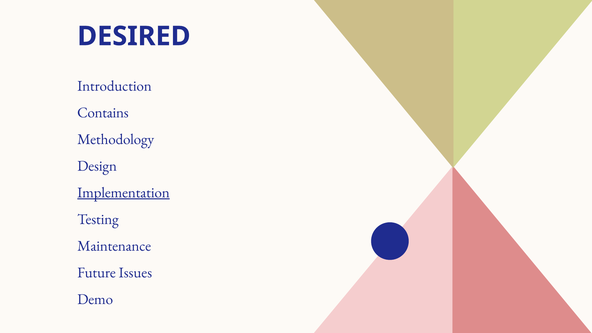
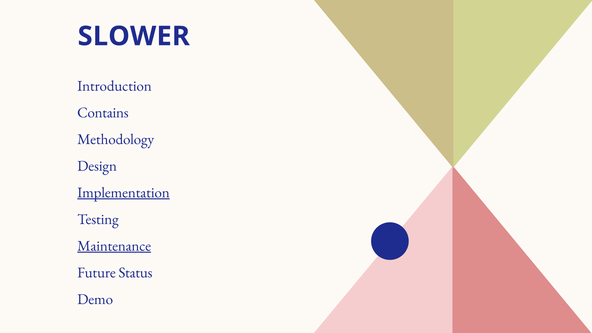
DESIRED: DESIRED -> SLOWER
Maintenance underline: none -> present
Issues: Issues -> Status
